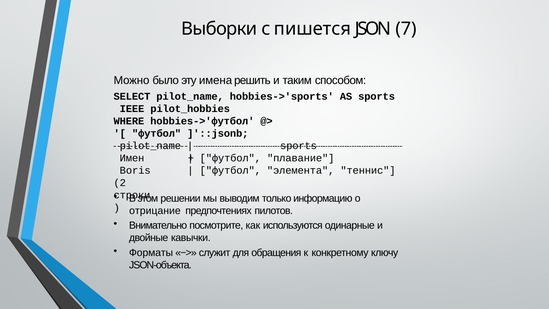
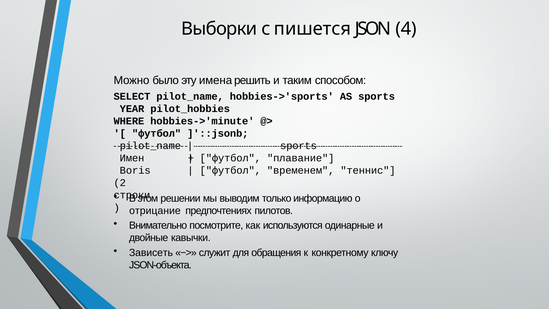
7: 7 -> 4
IEEE: IEEE -> YEAR
hobbies->'футбол: hobbies->'футбол -> hobbies->'minute
элемента: элемента -> временем
Форматы: Форматы -> Зависеть
